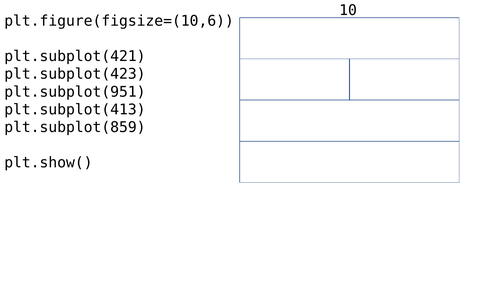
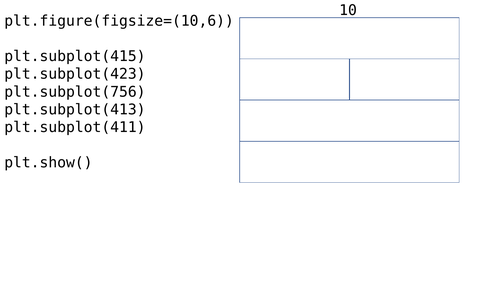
plt.subplot(421: plt.subplot(421 -> plt.subplot(415
plt.subplot(951: plt.subplot(951 -> plt.subplot(756
plt.subplot(859: plt.subplot(859 -> plt.subplot(411
